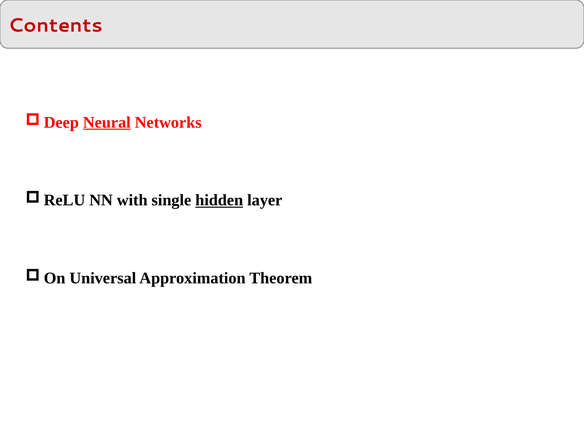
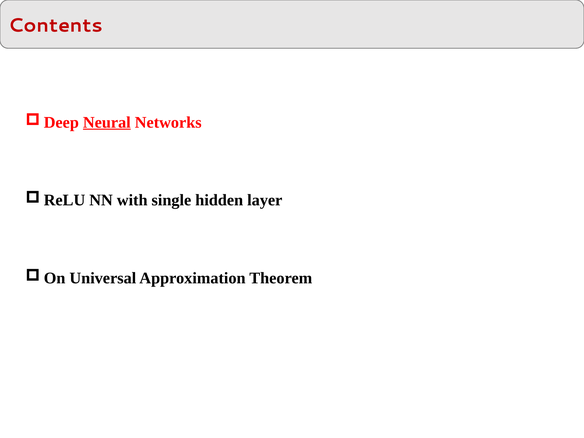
hidden underline: present -> none
